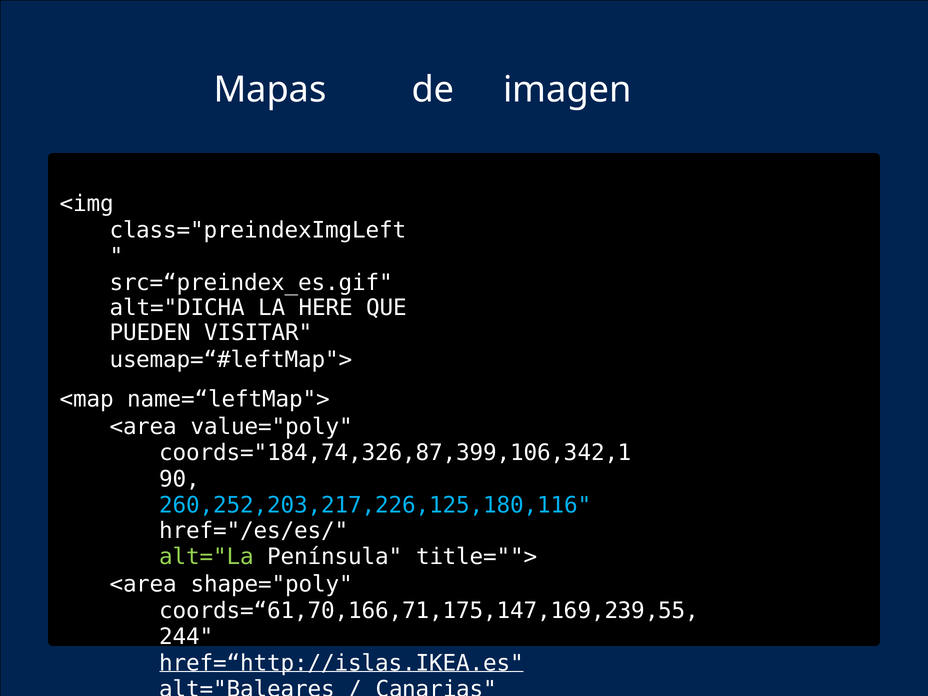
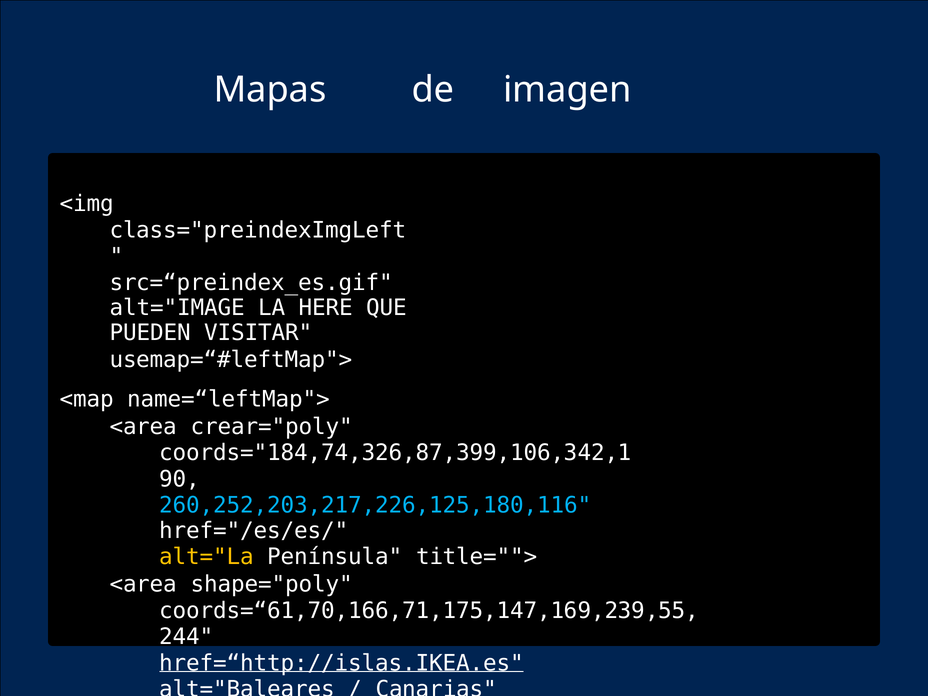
alt="DICHA: alt="DICHA -> alt="IMAGE
value="poly: value="poly -> crear="poly
alt="La colour: light green -> yellow
